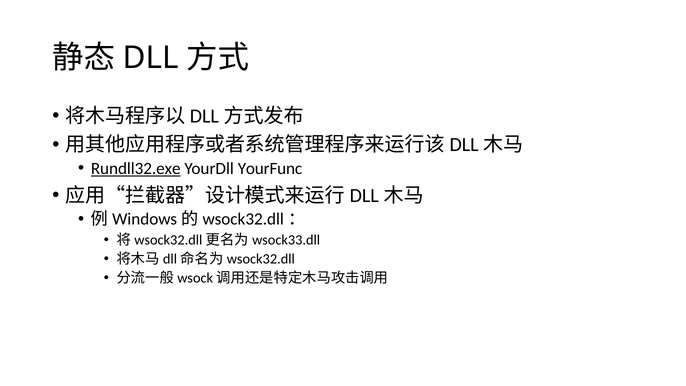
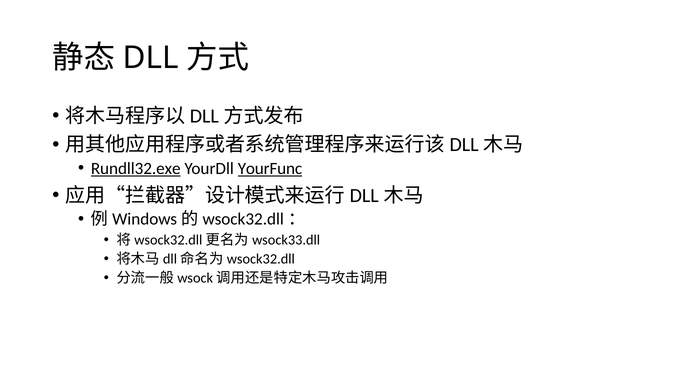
YourFunc underline: none -> present
